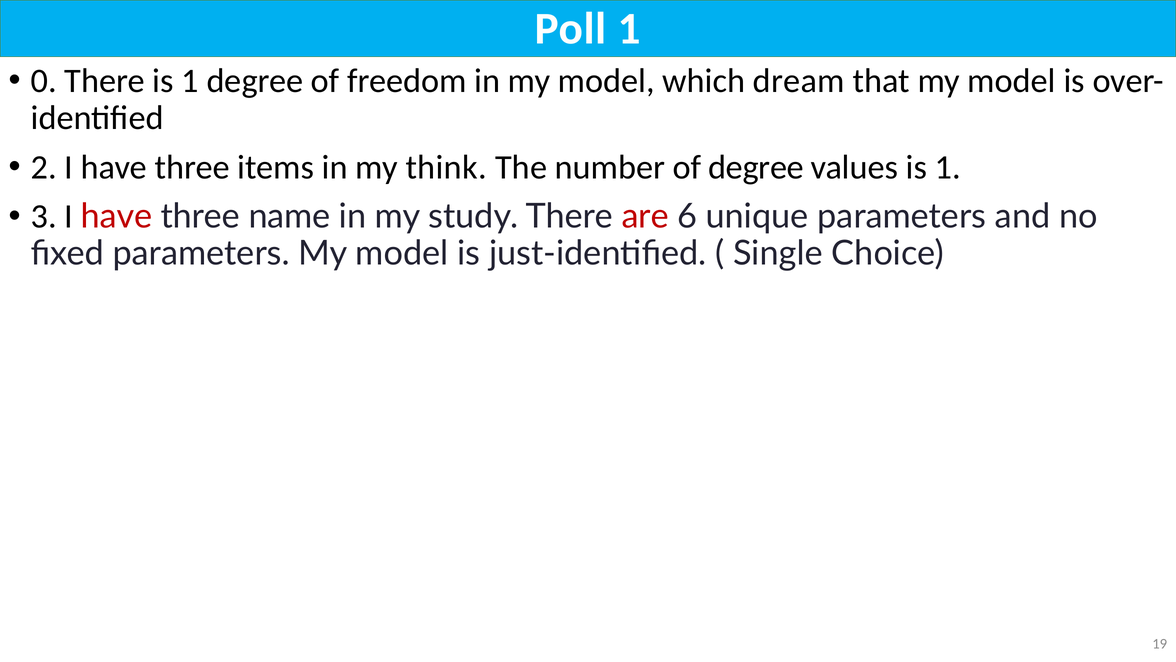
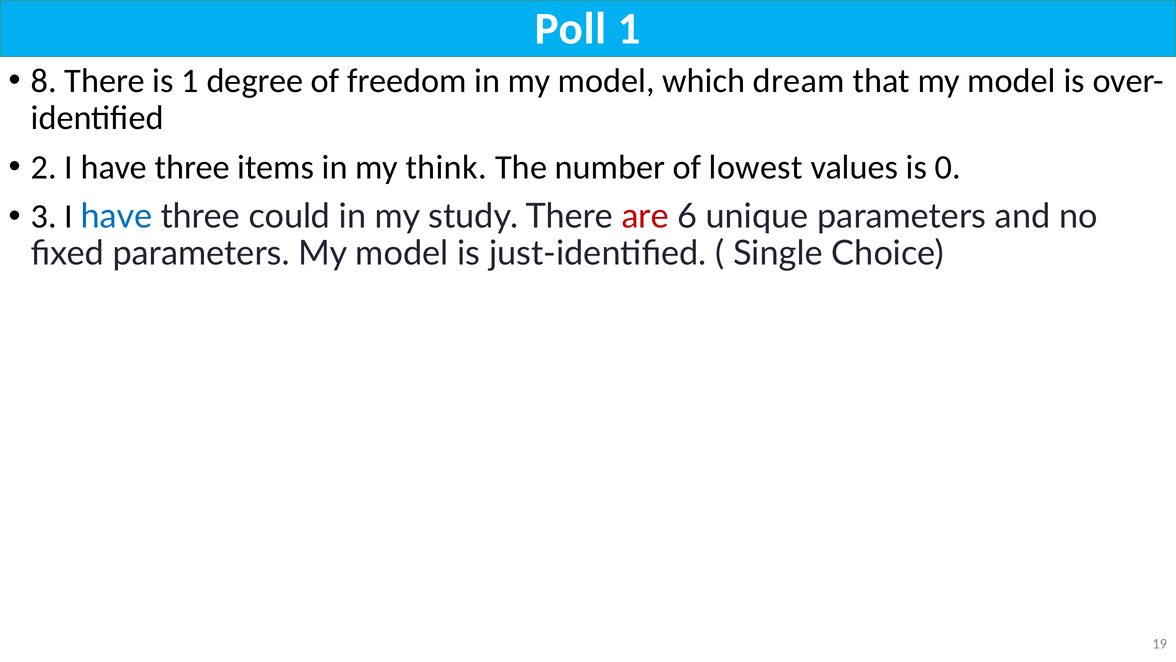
0: 0 -> 8
of degree: degree -> lowest
values is 1: 1 -> 0
have at (116, 216) colour: red -> blue
name: name -> could
